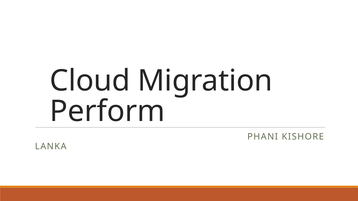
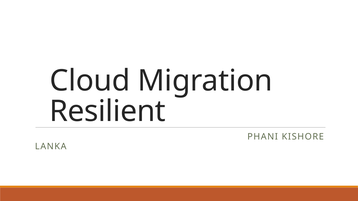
Perform: Perform -> Resilient
